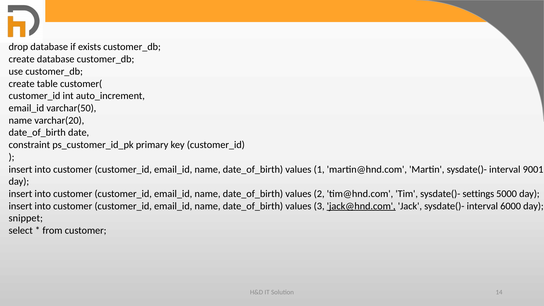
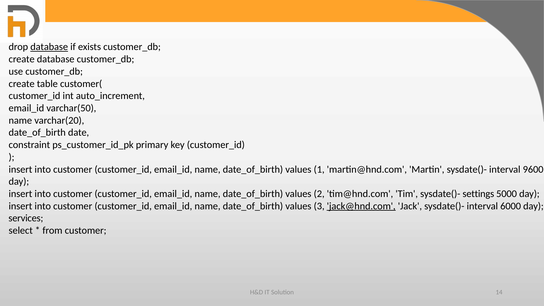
database at (49, 47) underline: none -> present
9001: 9001 -> 9600
snippet: snippet -> services
